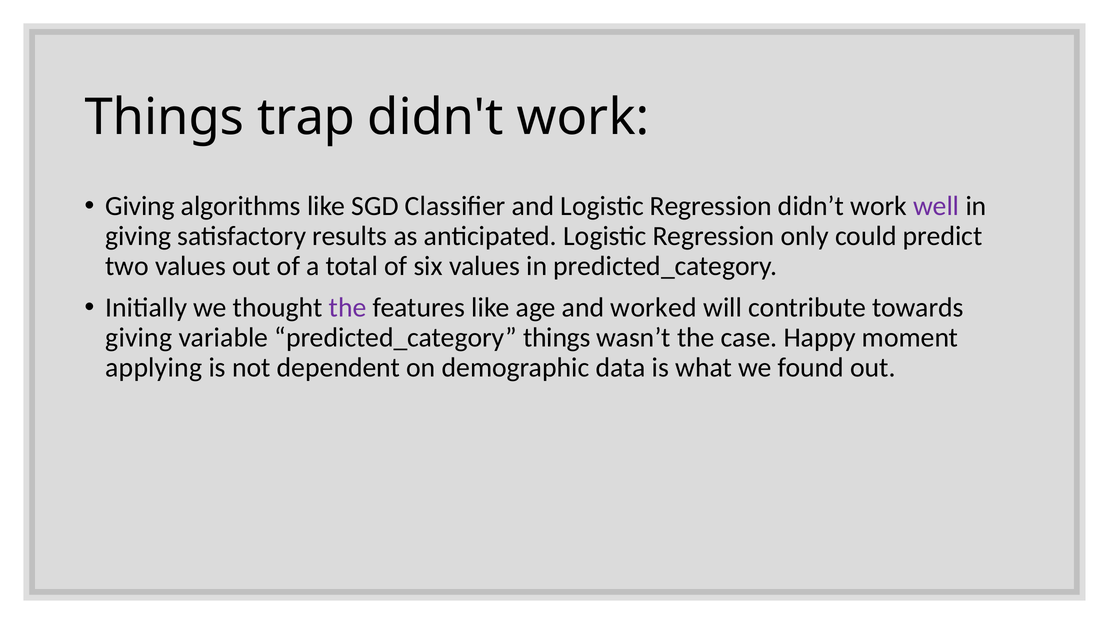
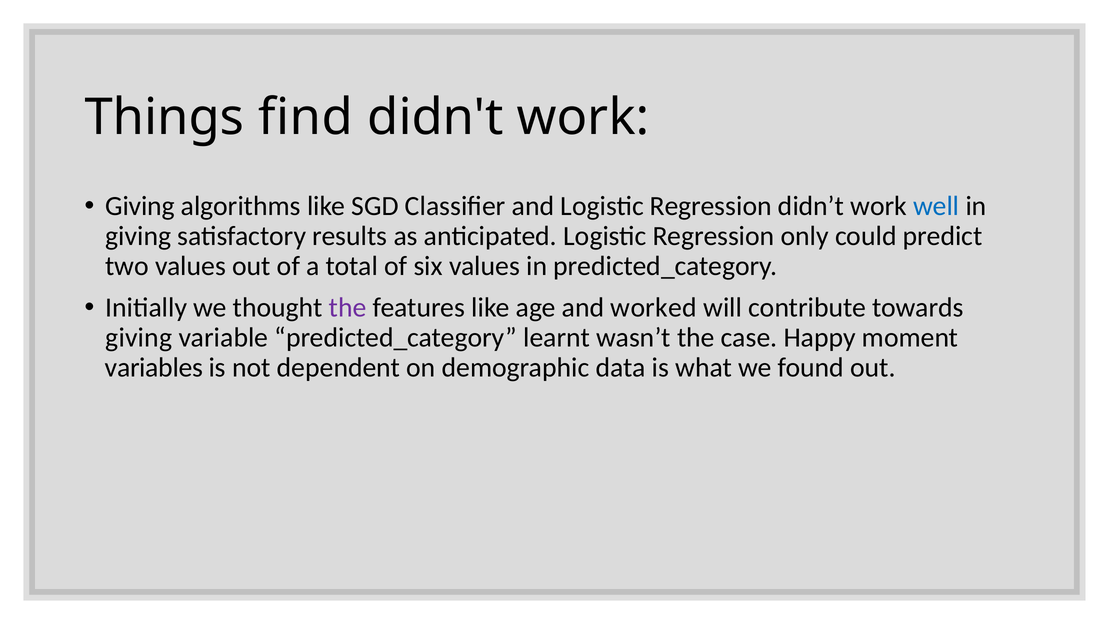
trap: trap -> find
well colour: purple -> blue
predicted_category things: things -> learnt
applying: applying -> variables
